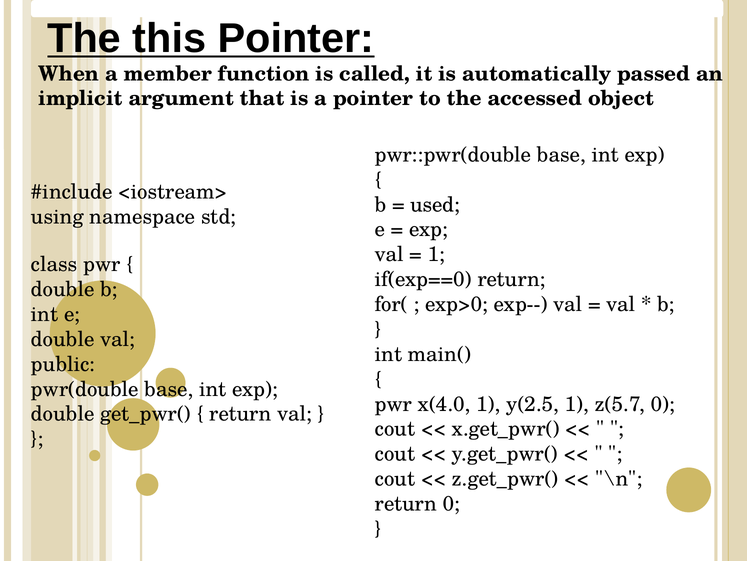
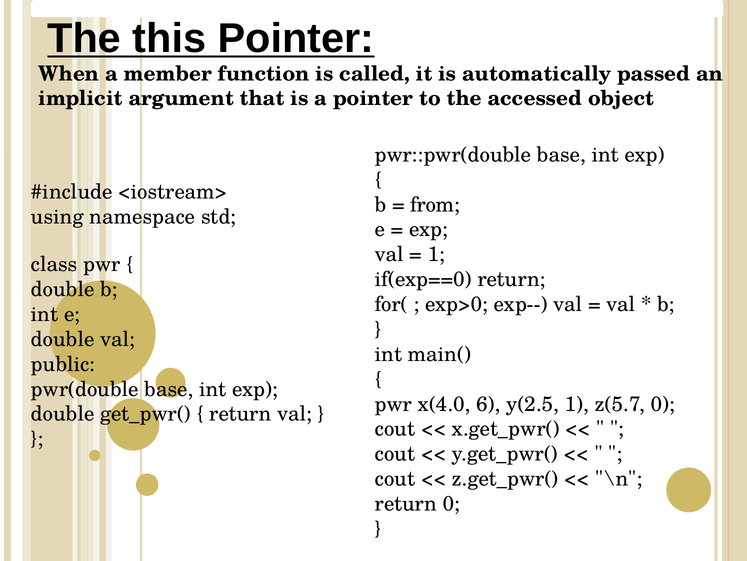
used: used -> from
x(4.0 1: 1 -> 6
